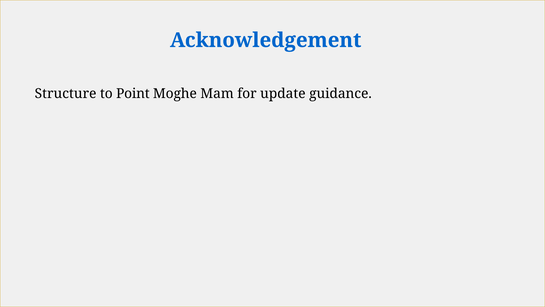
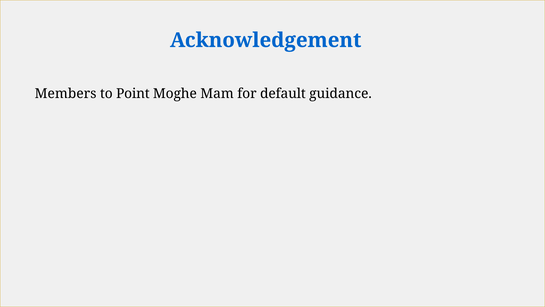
Structure: Structure -> Members
update: update -> default
